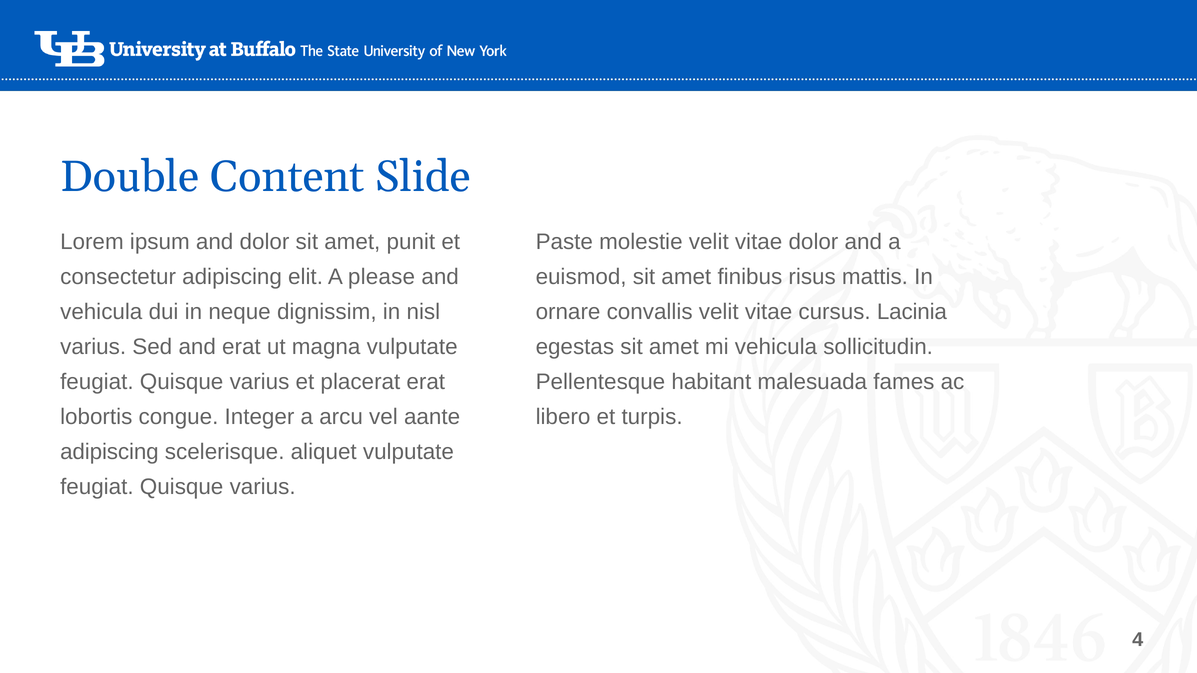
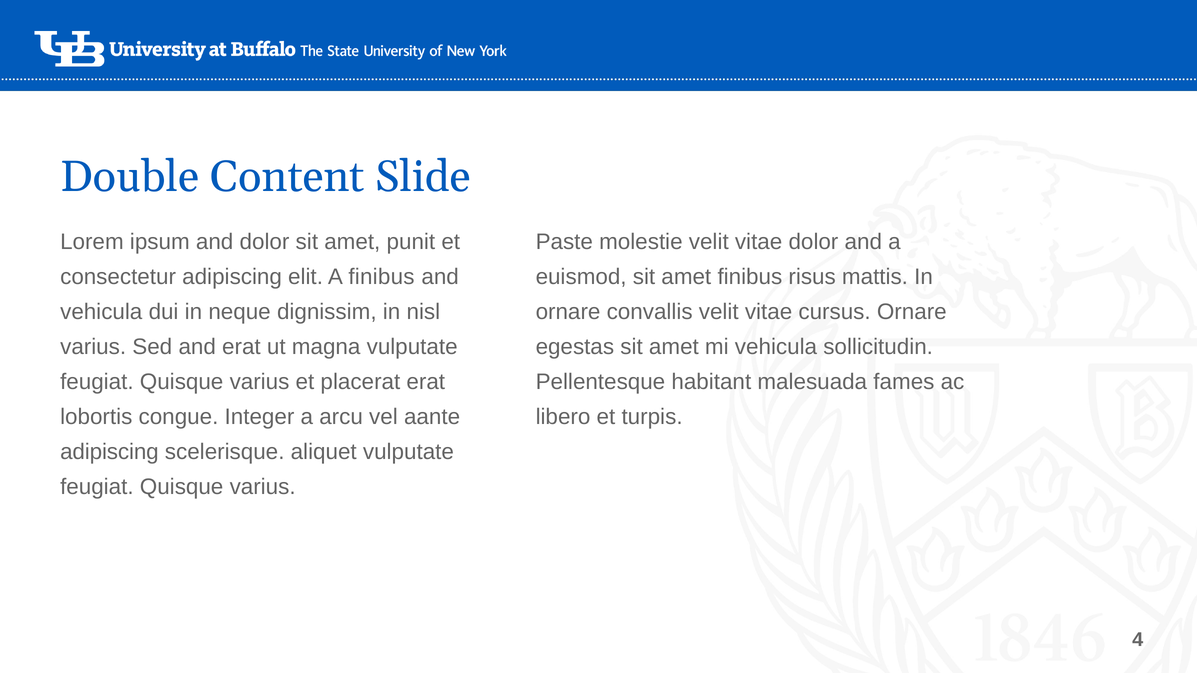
A please: please -> finibus
cursus Lacinia: Lacinia -> Ornare
